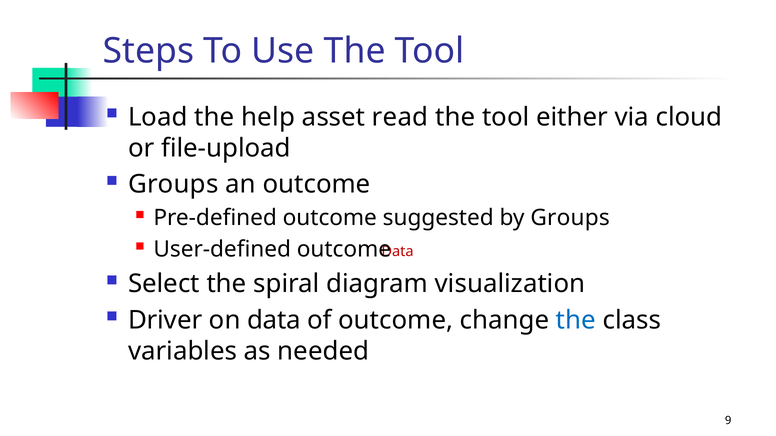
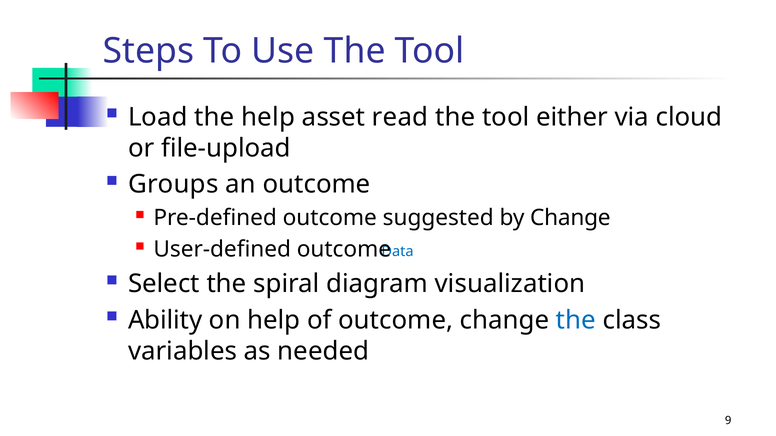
by Groups: Groups -> Change
Data at (398, 252) colour: red -> blue
Driver: Driver -> Ability
on data: data -> help
